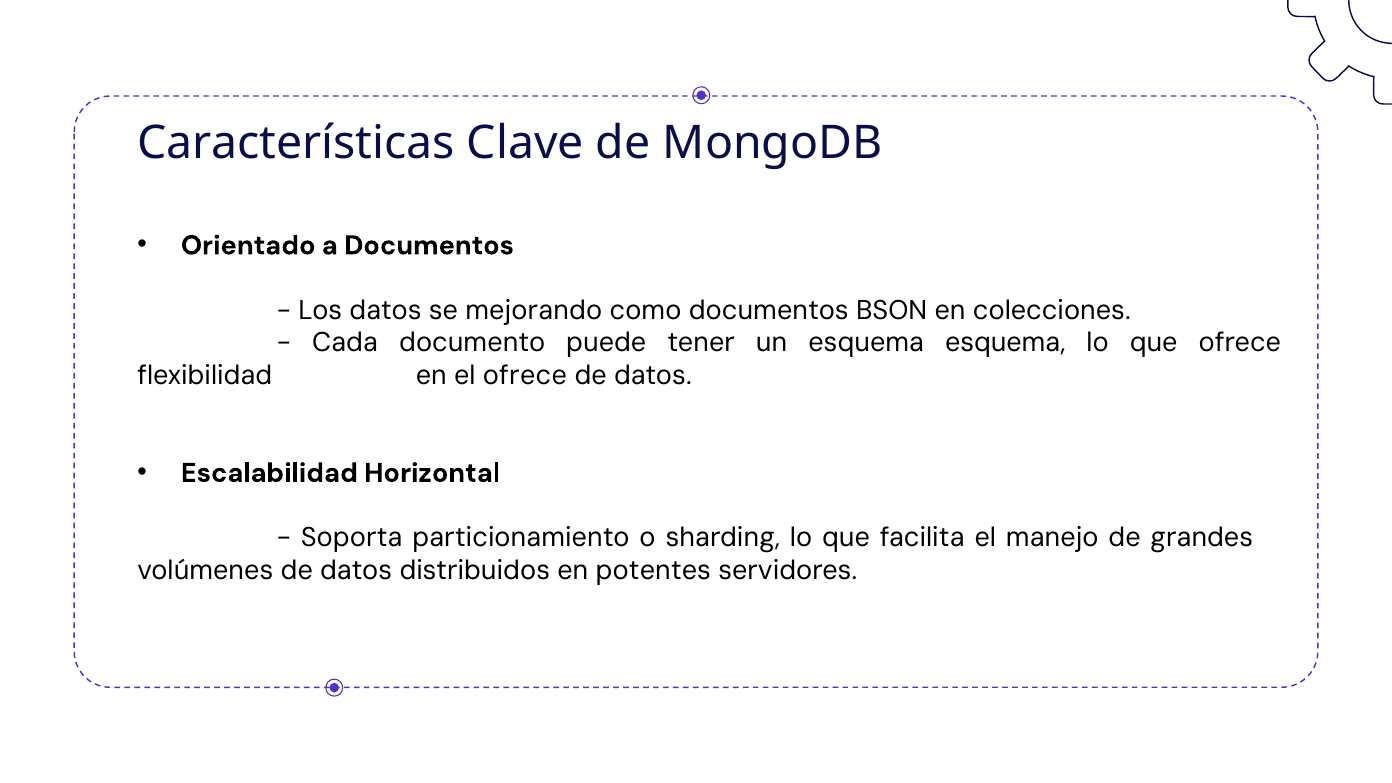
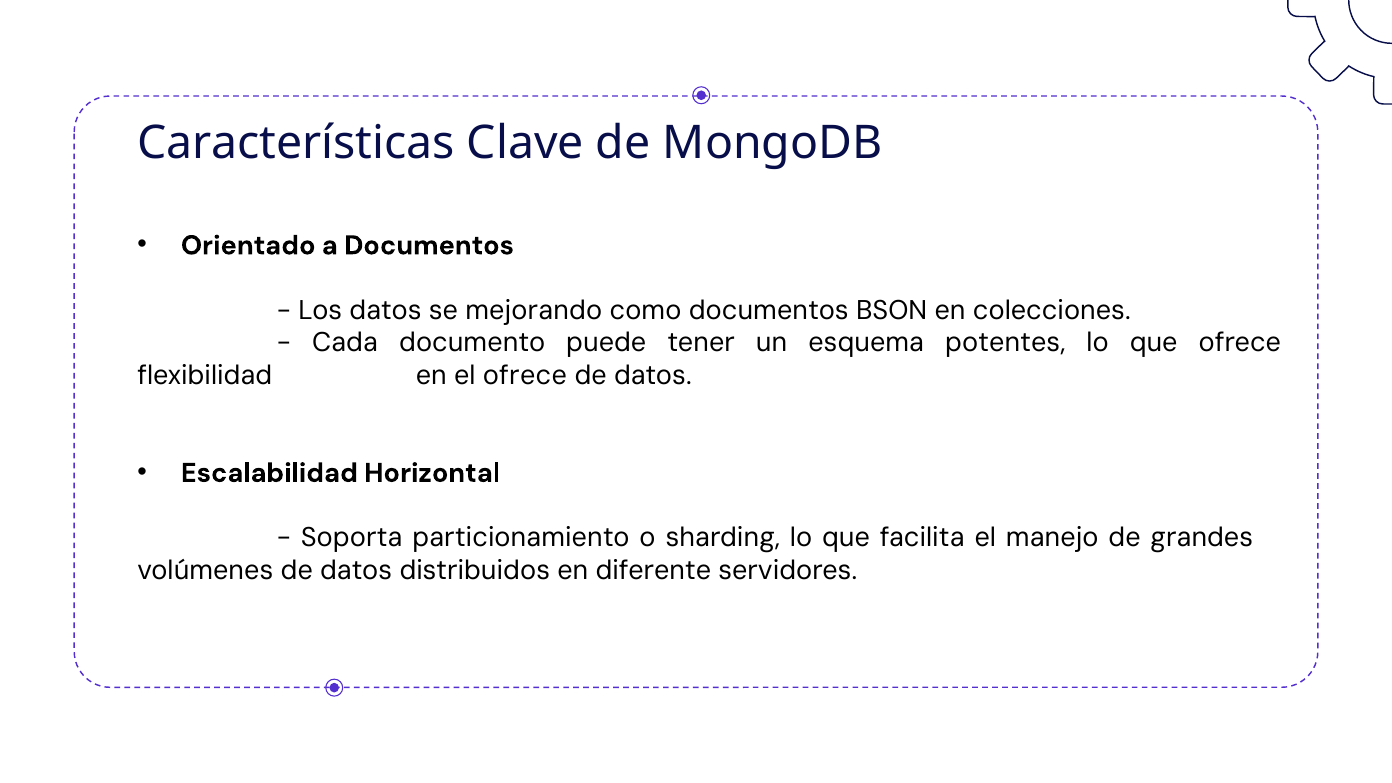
esquema esquema: esquema -> potentes
potentes: potentes -> diferente
